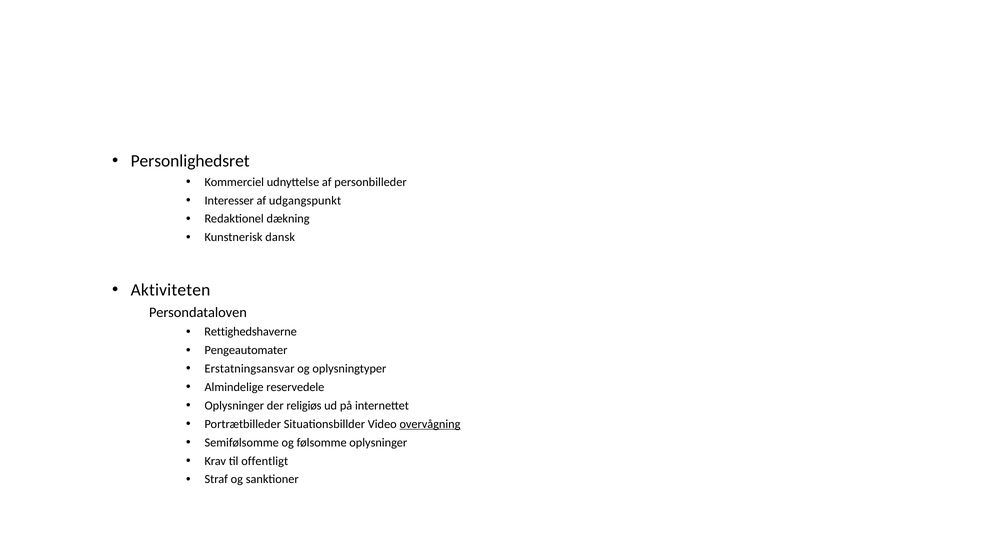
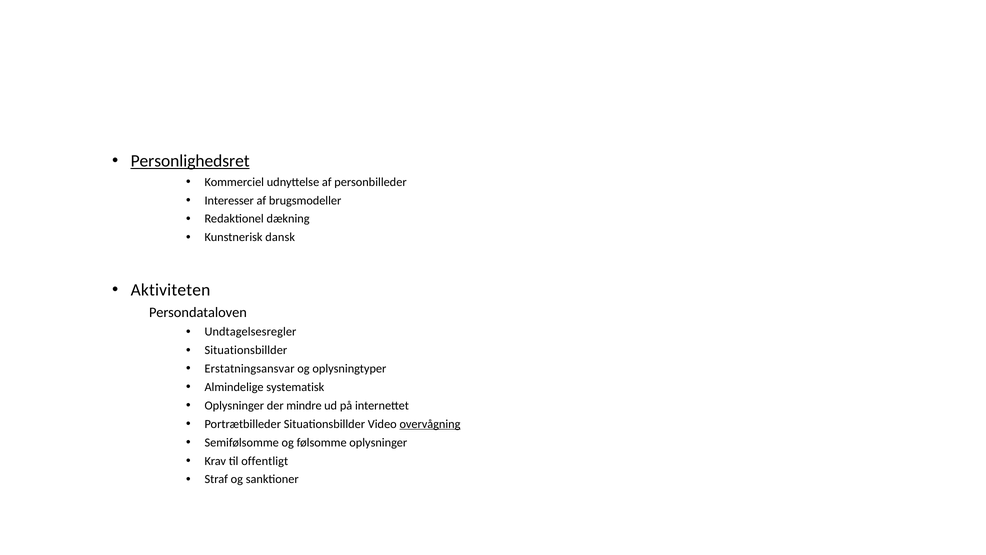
Personlighedsret underline: none -> present
udgangspunkt: udgangspunkt -> brugsmodeller
Rettighedshaverne: Rettighedshaverne -> Undtagelsesregler
Pengeautomater at (246, 350): Pengeautomater -> Situationsbillder
reservedele: reservedele -> systematisk
religiøs: religiøs -> mindre
